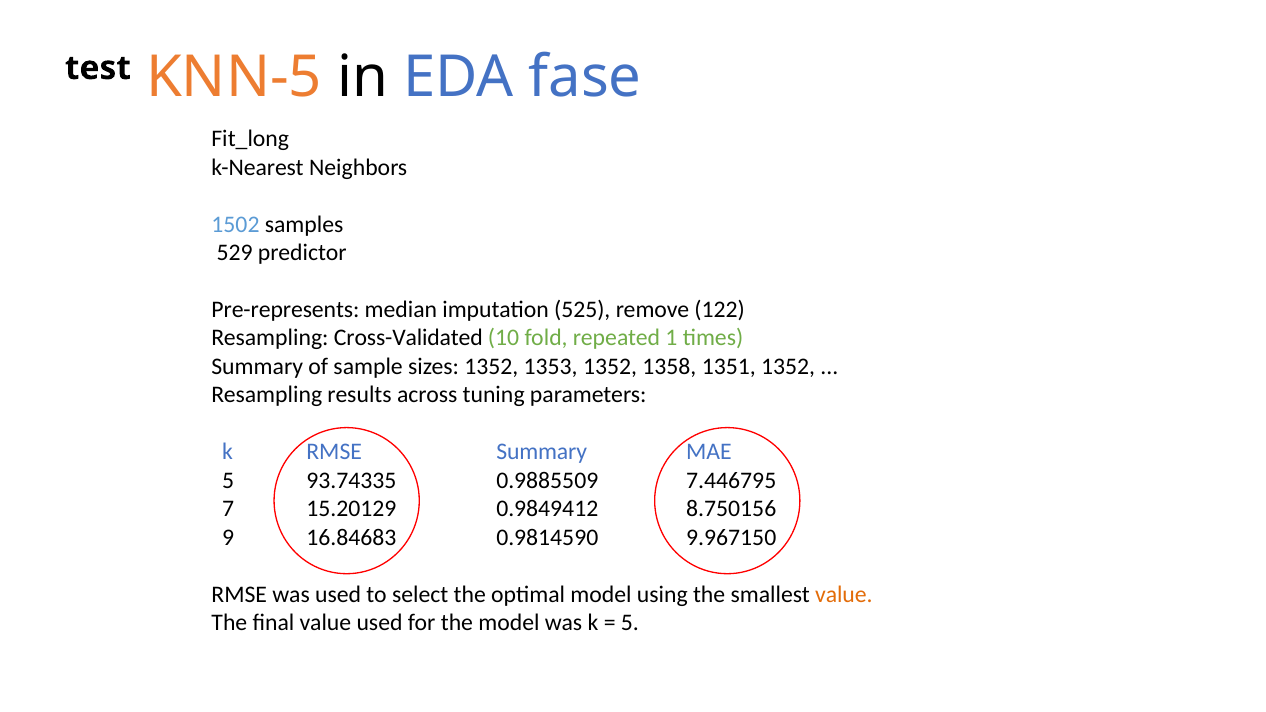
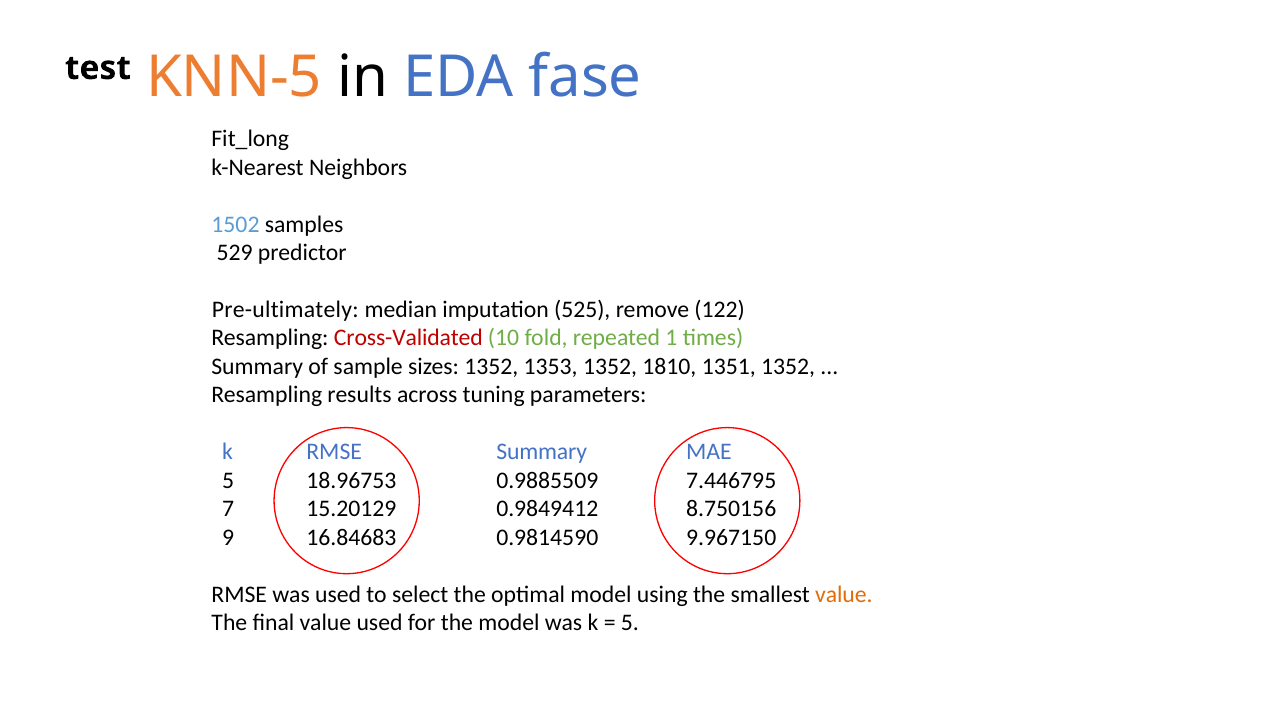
Pre-represents: Pre-represents -> Pre-ultimately
Cross-Validated colour: black -> red
1358: 1358 -> 1810
93.74335: 93.74335 -> 18.96753
